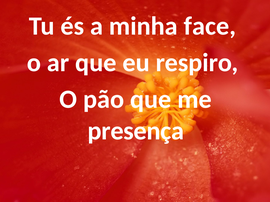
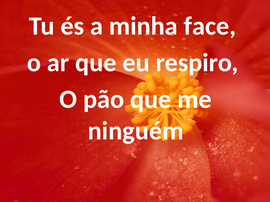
presença: presença -> ninguém
